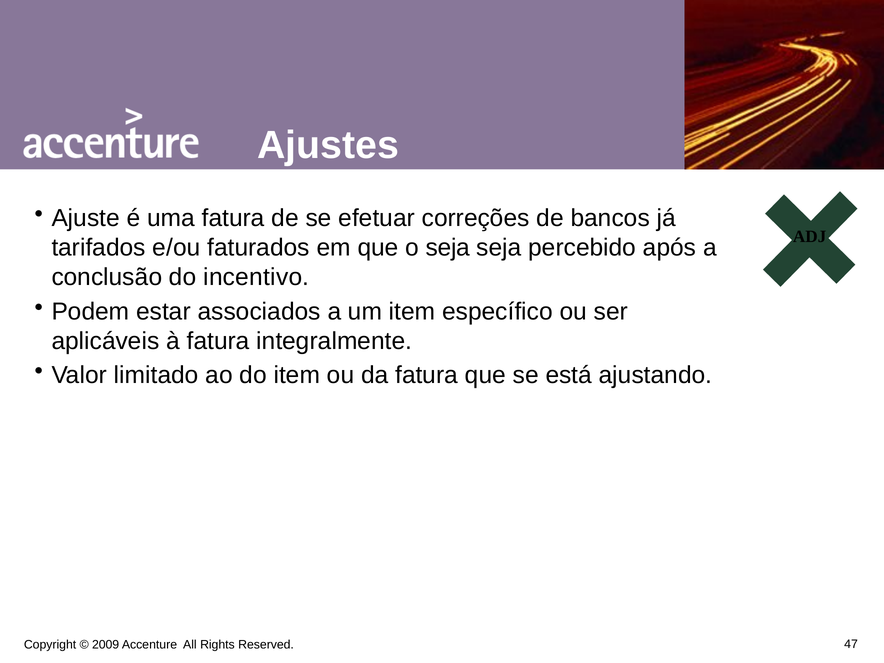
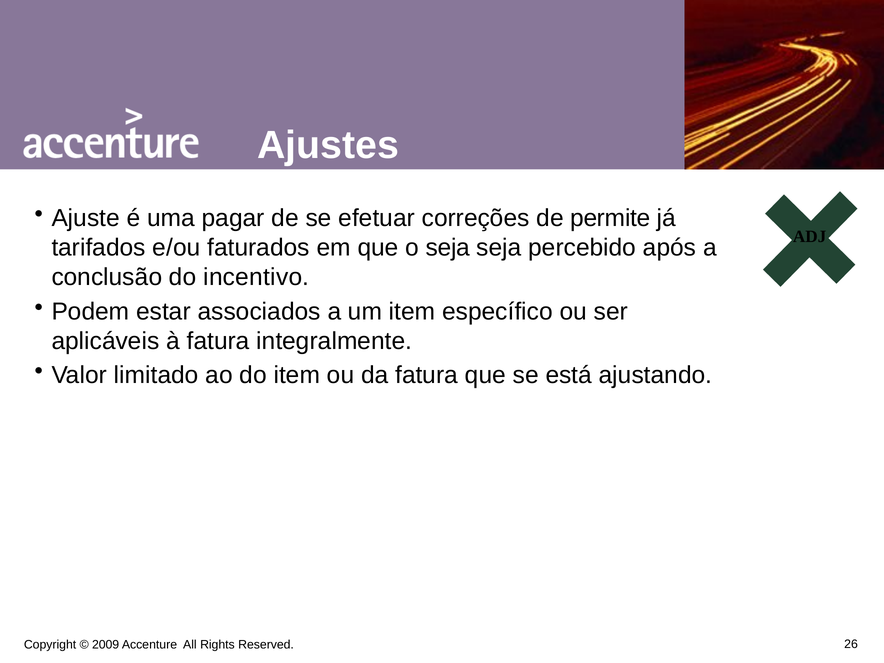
uma fatura: fatura -> pagar
bancos: bancos -> permite
47: 47 -> 26
